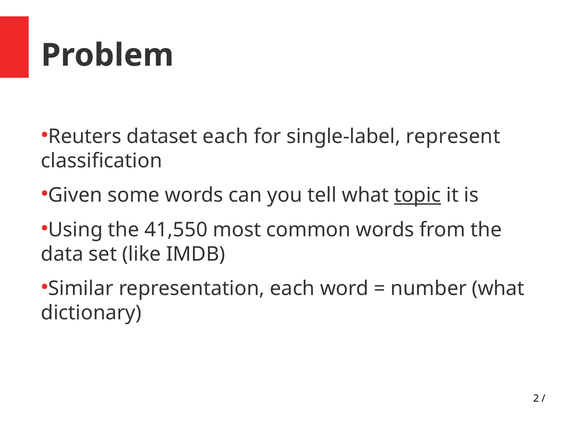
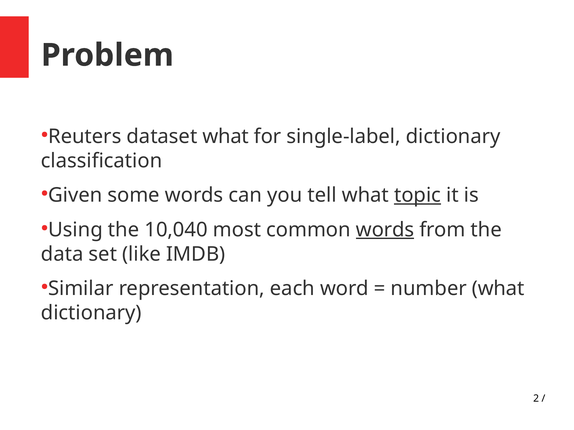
dataset each: each -> what
single-label represent: represent -> dictionary
41,550: 41,550 -> 10,040
words at (385, 230) underline: none -> present
